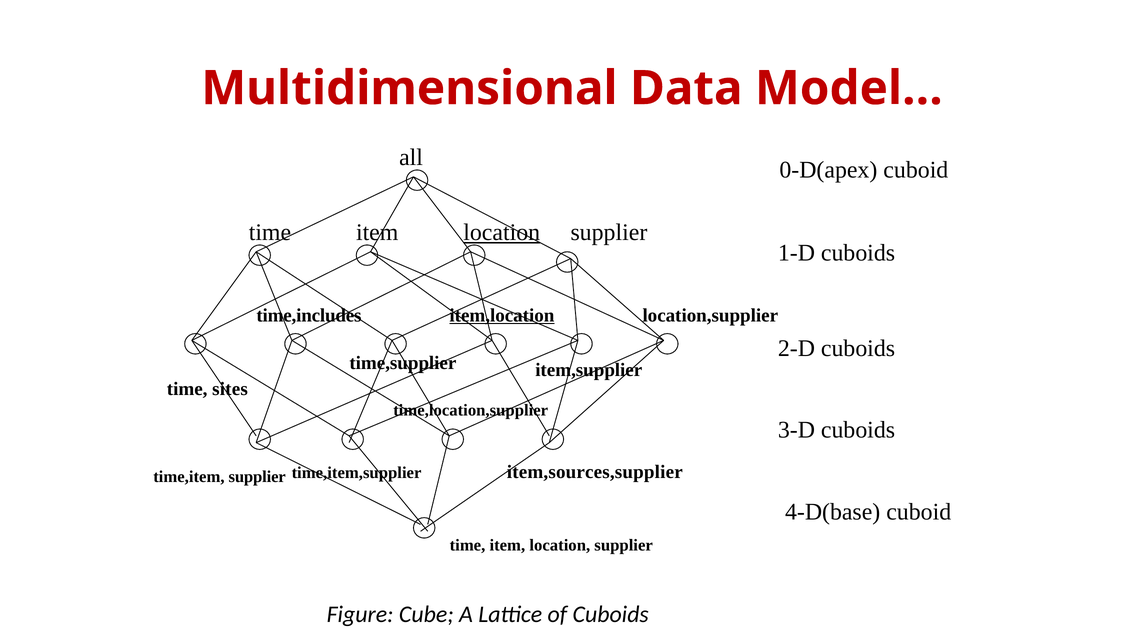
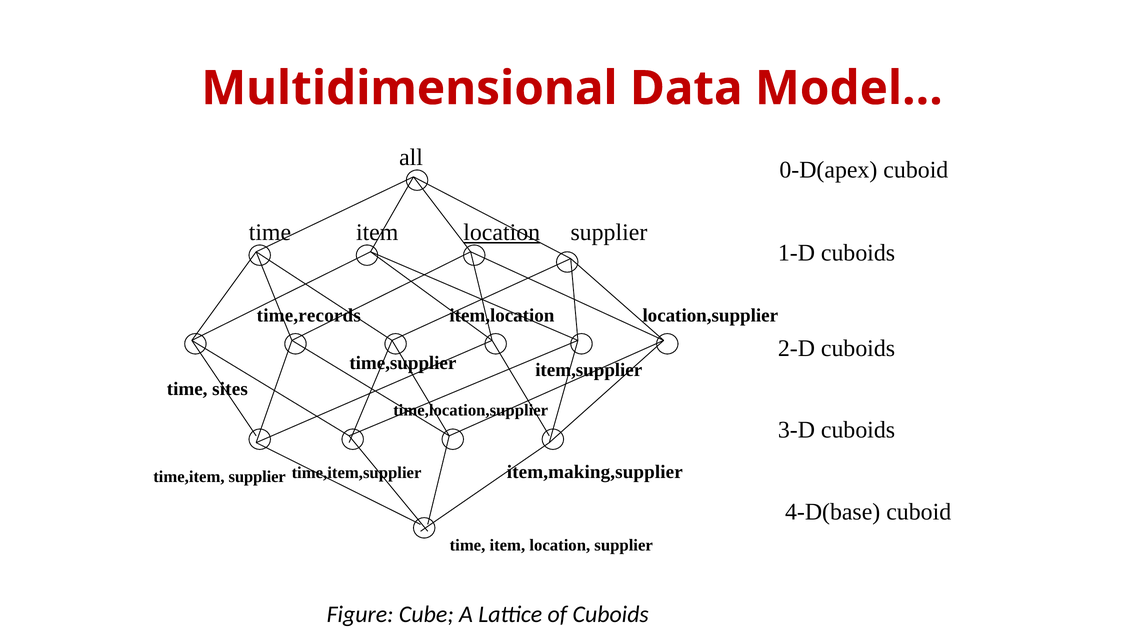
time,includes: time,includes -> time,records
item,location underline: present -> none
item,sources,supplier: item,sources,supplier -> item,making,supplier
